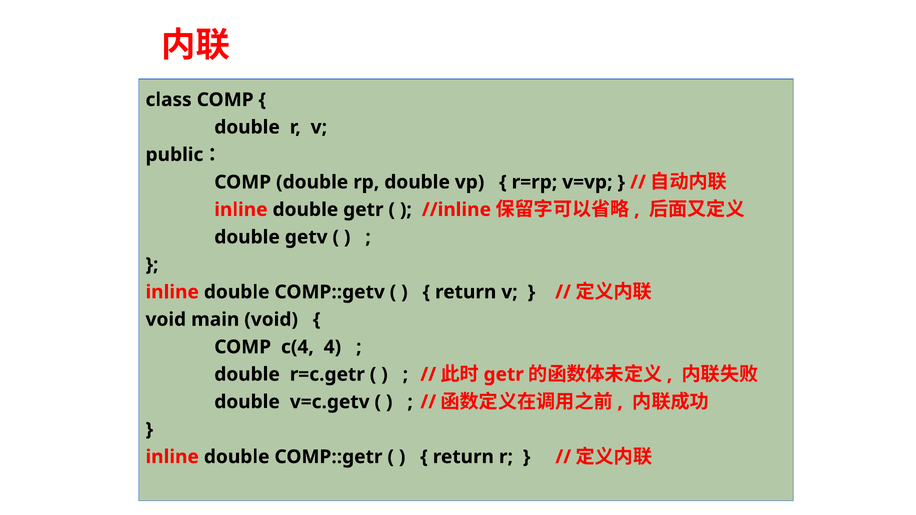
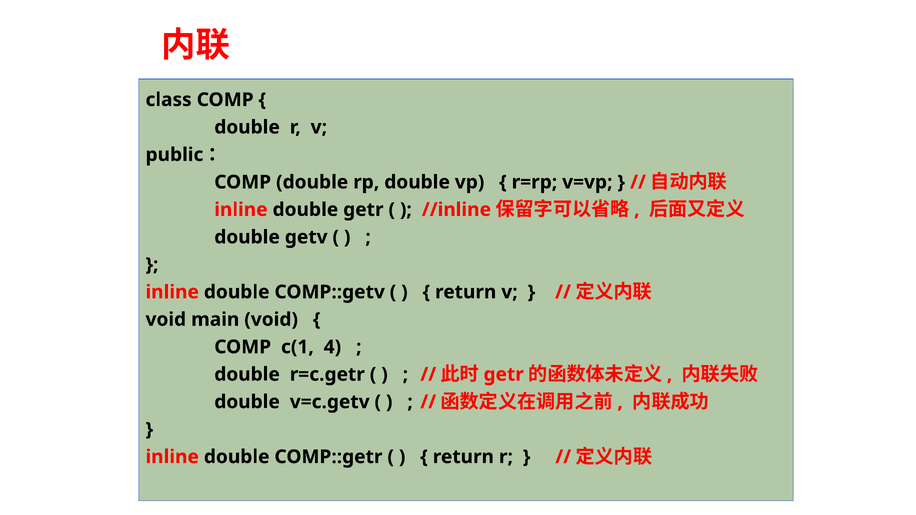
c(4: c(4 -> c(1
